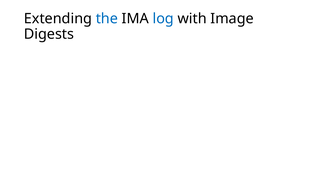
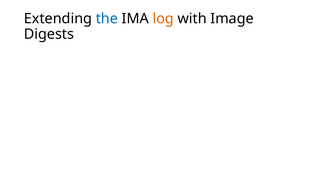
log colour: blue -> orange
